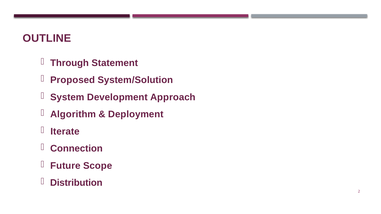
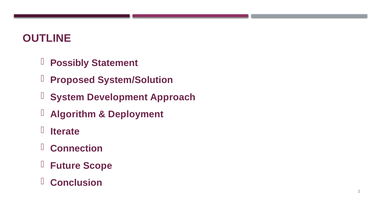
Through: Through -> Possibly
Distribution: Distribution -> Conclusion
